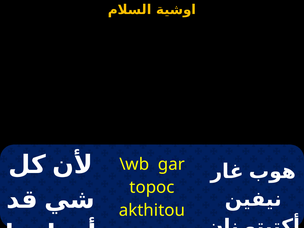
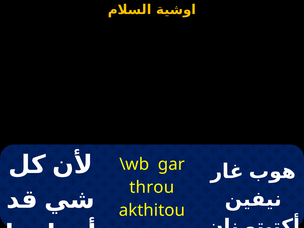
topoc: topoc -> throu
